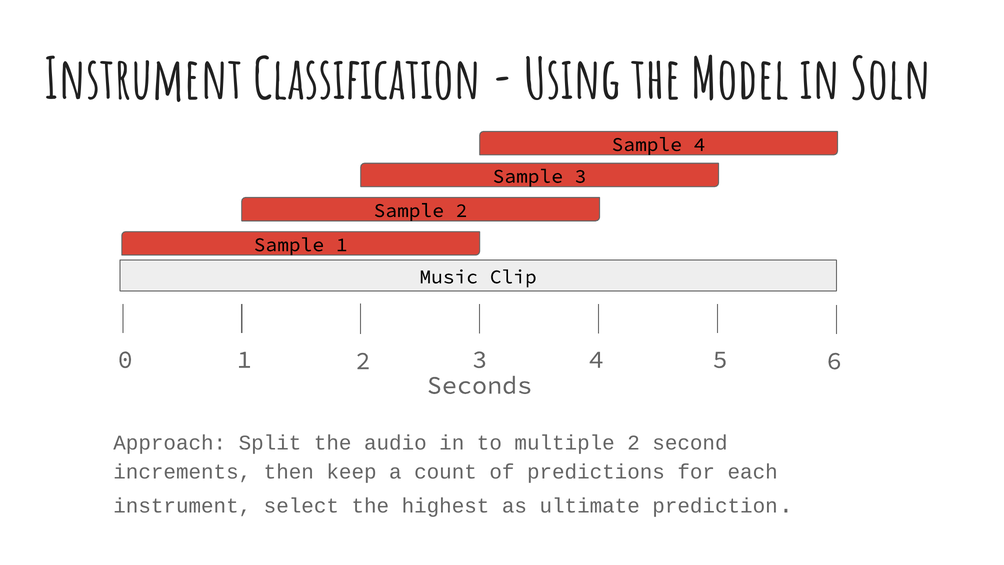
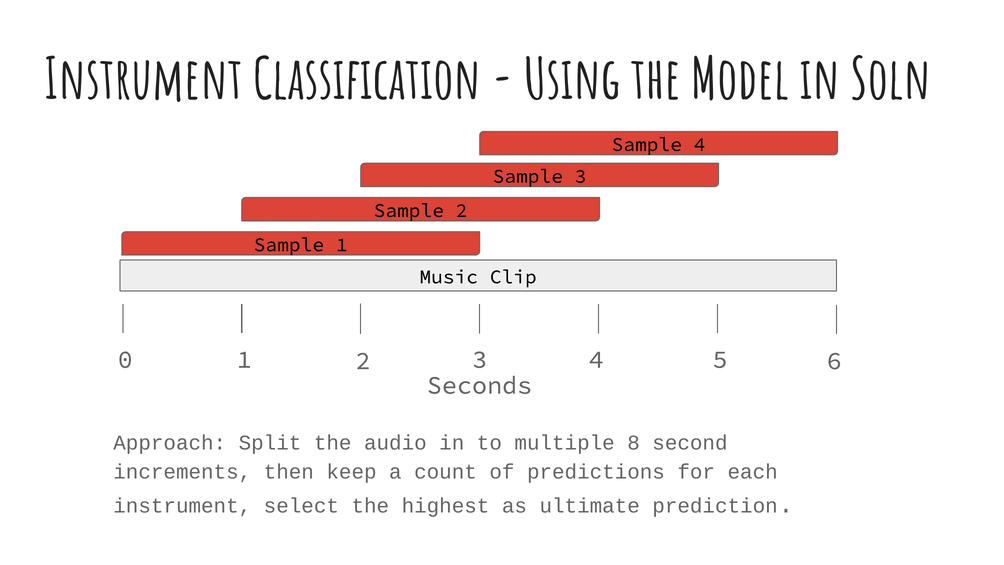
multiple 2: 2 -> 8
